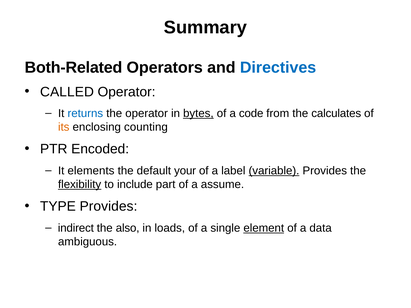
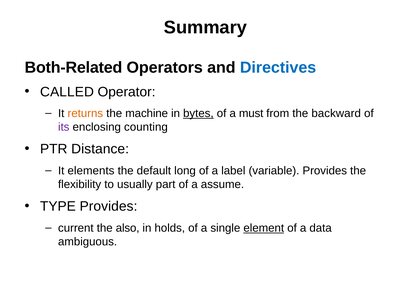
returns colour: blue -> orange
the operator: operator -> machine
code: code -> must
calculates: calculates -> backward
its colour: orange -> purple
Encoded: Encoded -> Distance
your: your -> long
variable underline: present -> none
flexibility underline: present -> none
include: include -> usually
indirect: indirect -> current
loads: loads -> holds
